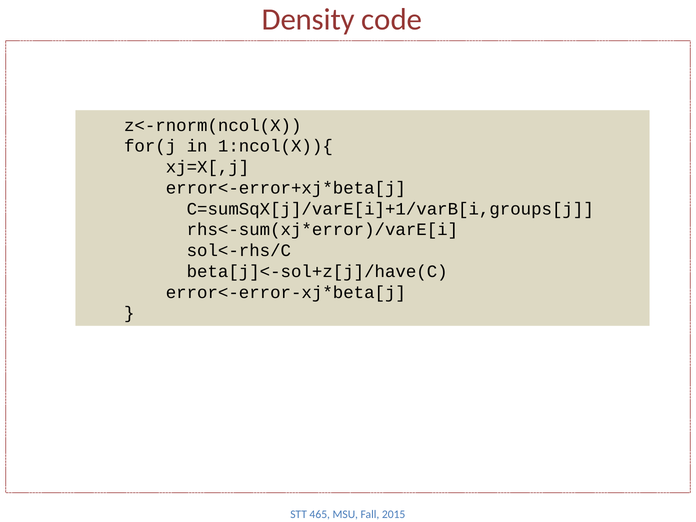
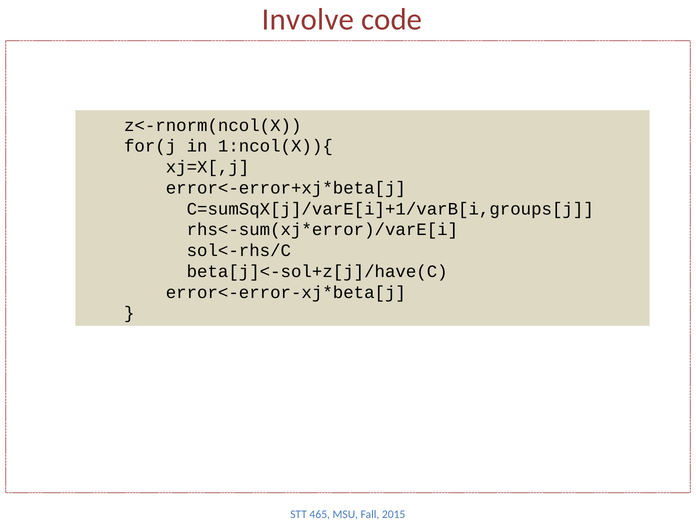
Density: Density -> Involve
